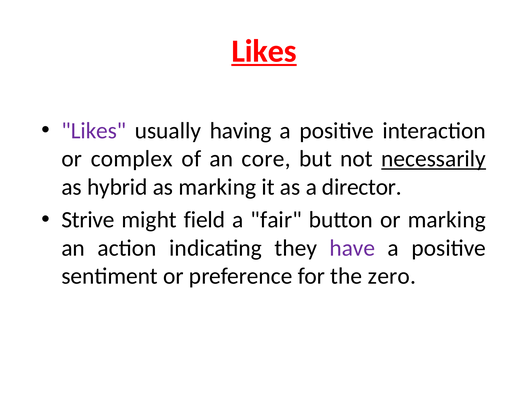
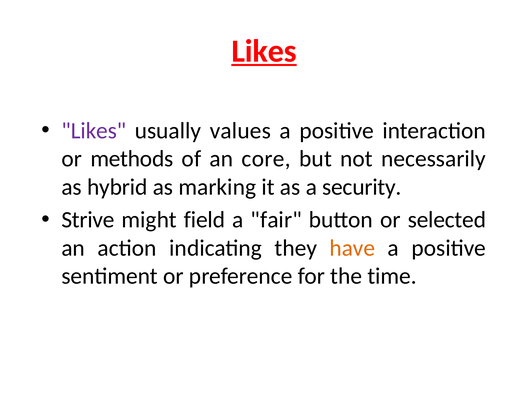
having: having -> values
complex: complex -> methods
necessarily underline: present -> none
director: director -> security
or marking: marking -> selected
have colour: purple -> orange
zero: zero -> time
